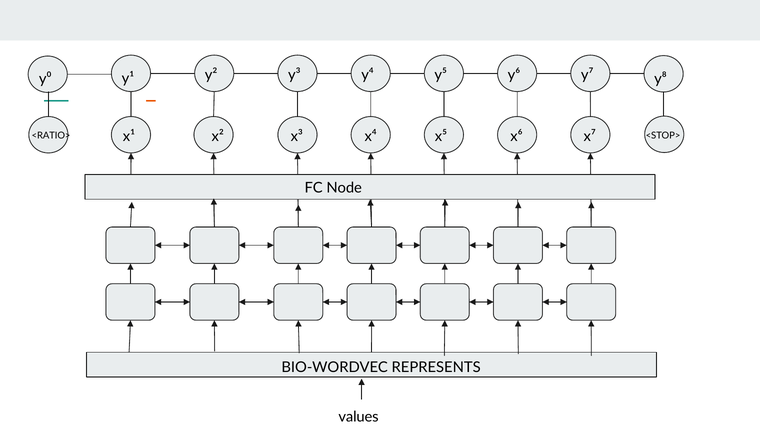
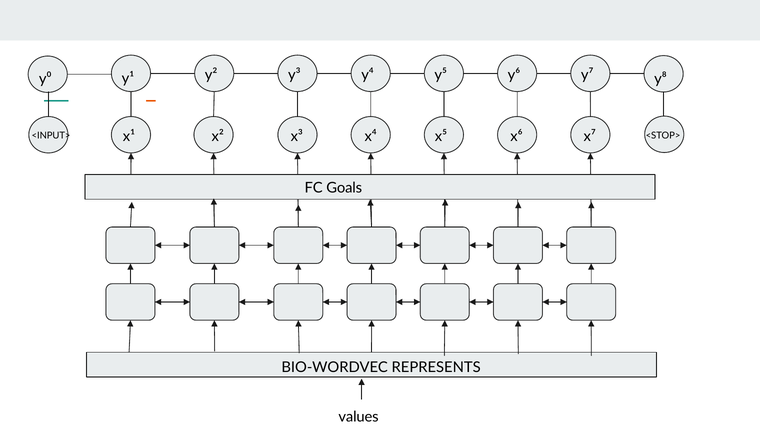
<RATIO>: <RATIO> -> <INPUT>
Node: Node -> Goals
